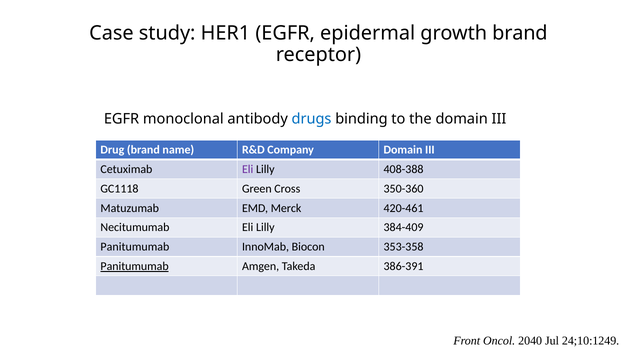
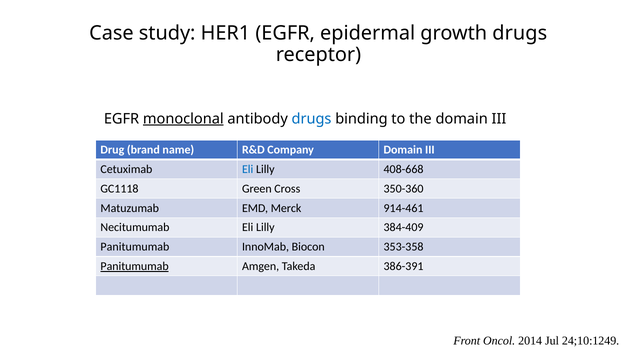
growth brand: brand -> drugs
monoclonal underline: none -> present
Eli at (248, 169) colour: purple -> blue
408-388: 408-388 -> 408-668
420-461: 420-461 -> 914-461
2040: 2040 -> 2014
